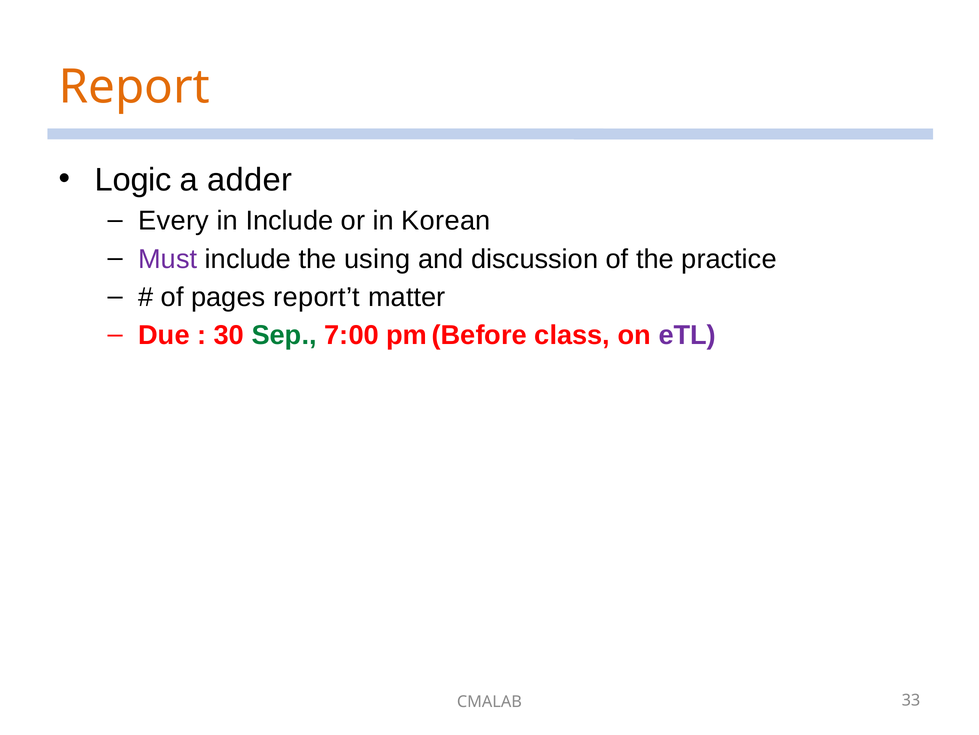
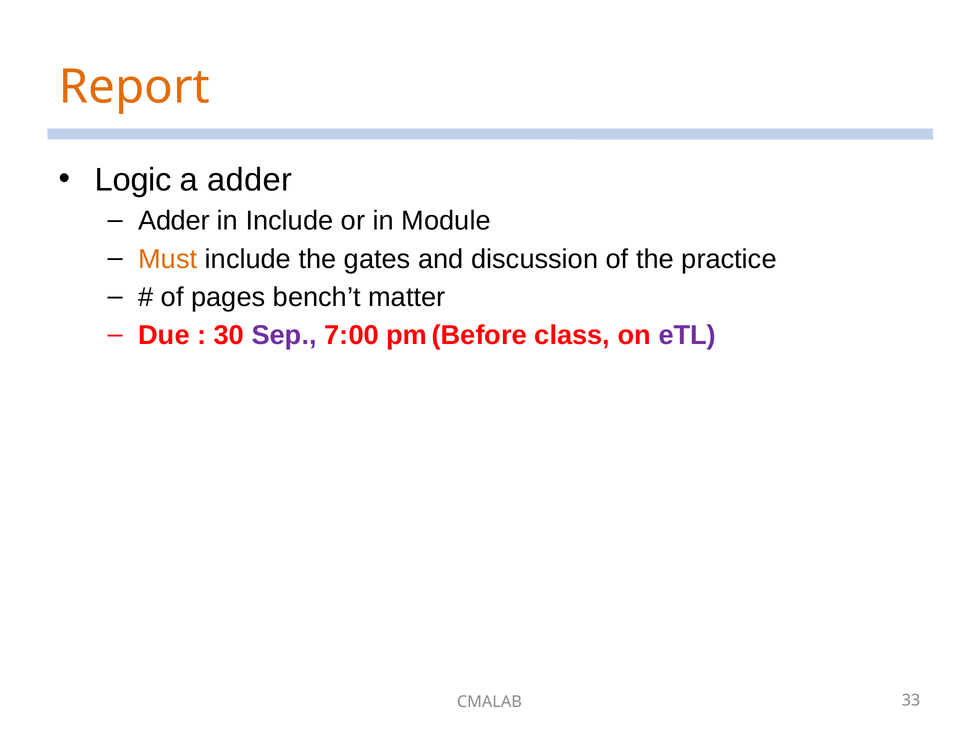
Every at (174, 221): Every -> Adder
Korean: Korean -> Module
Must colour: purple -> orange
using: using -> gates
report’t: report’t -> bench’t
Sep colour: green -> purple
